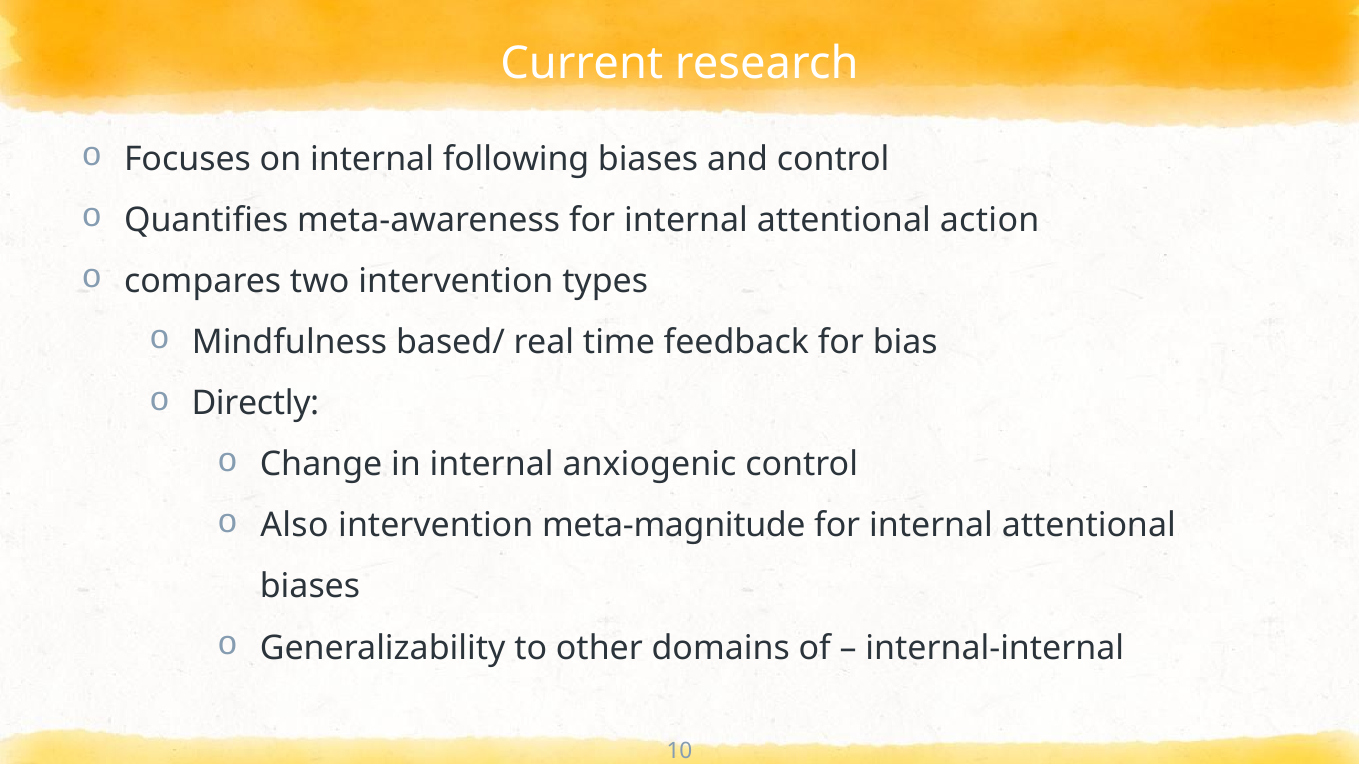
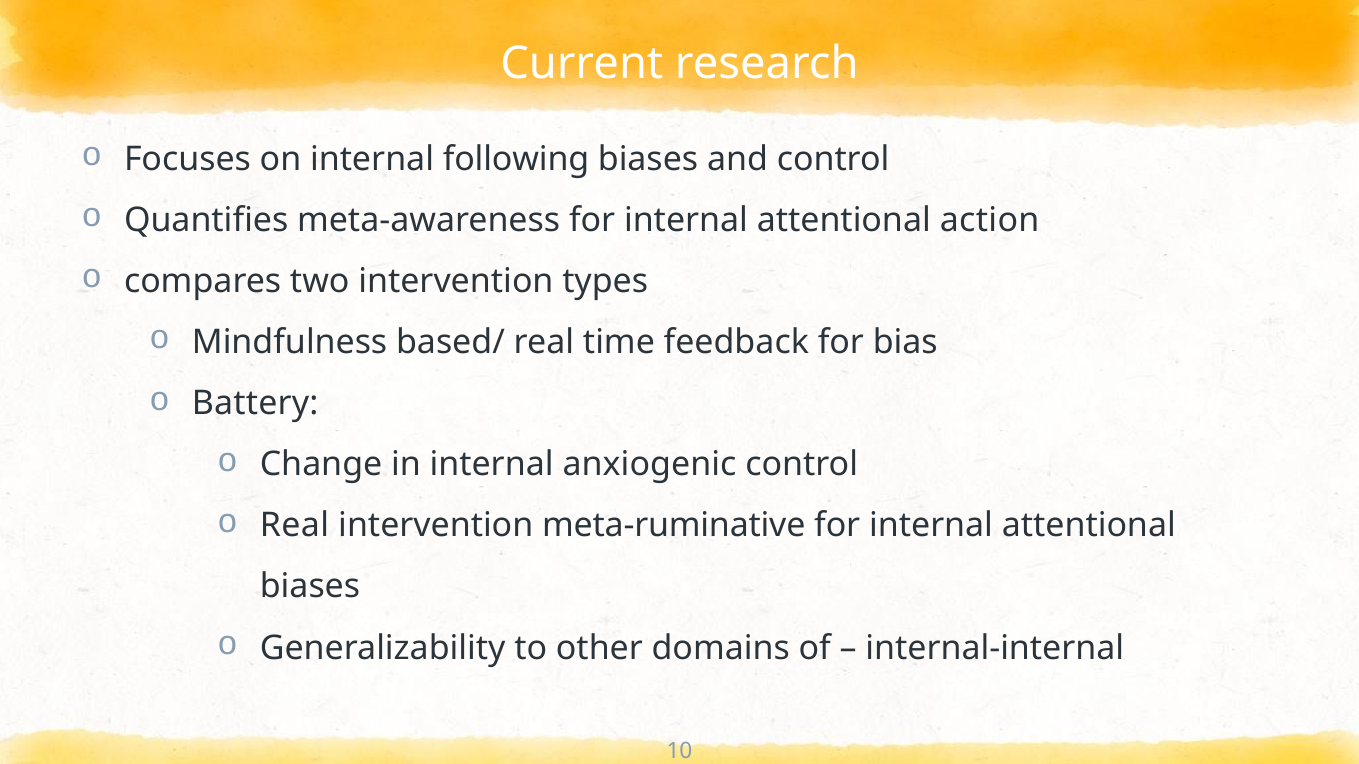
Directly: Directly -> Battery
Also at (294, 526): Also -> Real
meta-magnitude: meta-magnitude -> meta-ruminative
